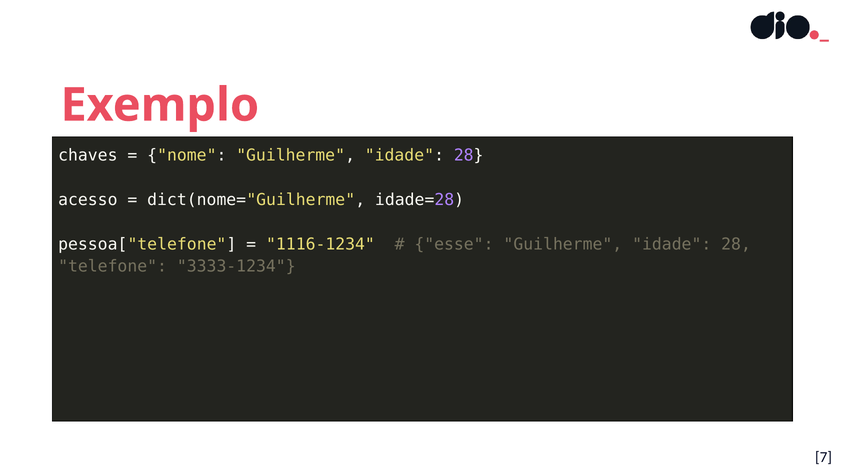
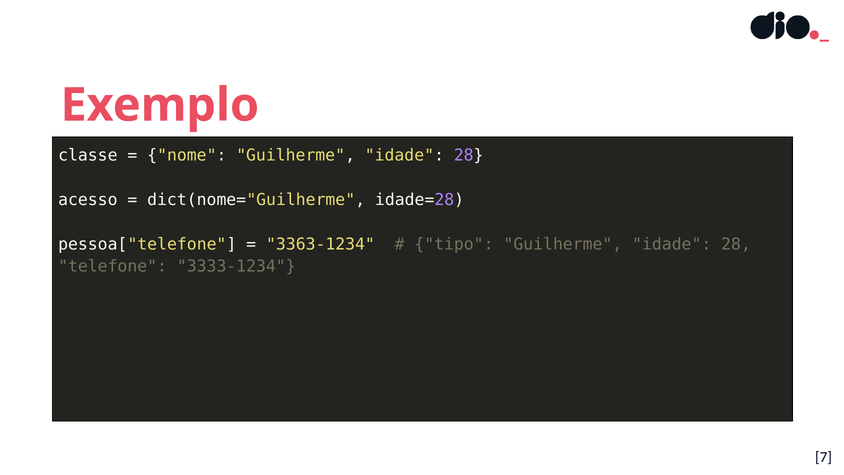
chaves: chaves -> classe
1116-1234: 1116-1234 -> 3363-1234
esse: esse -> tipo
